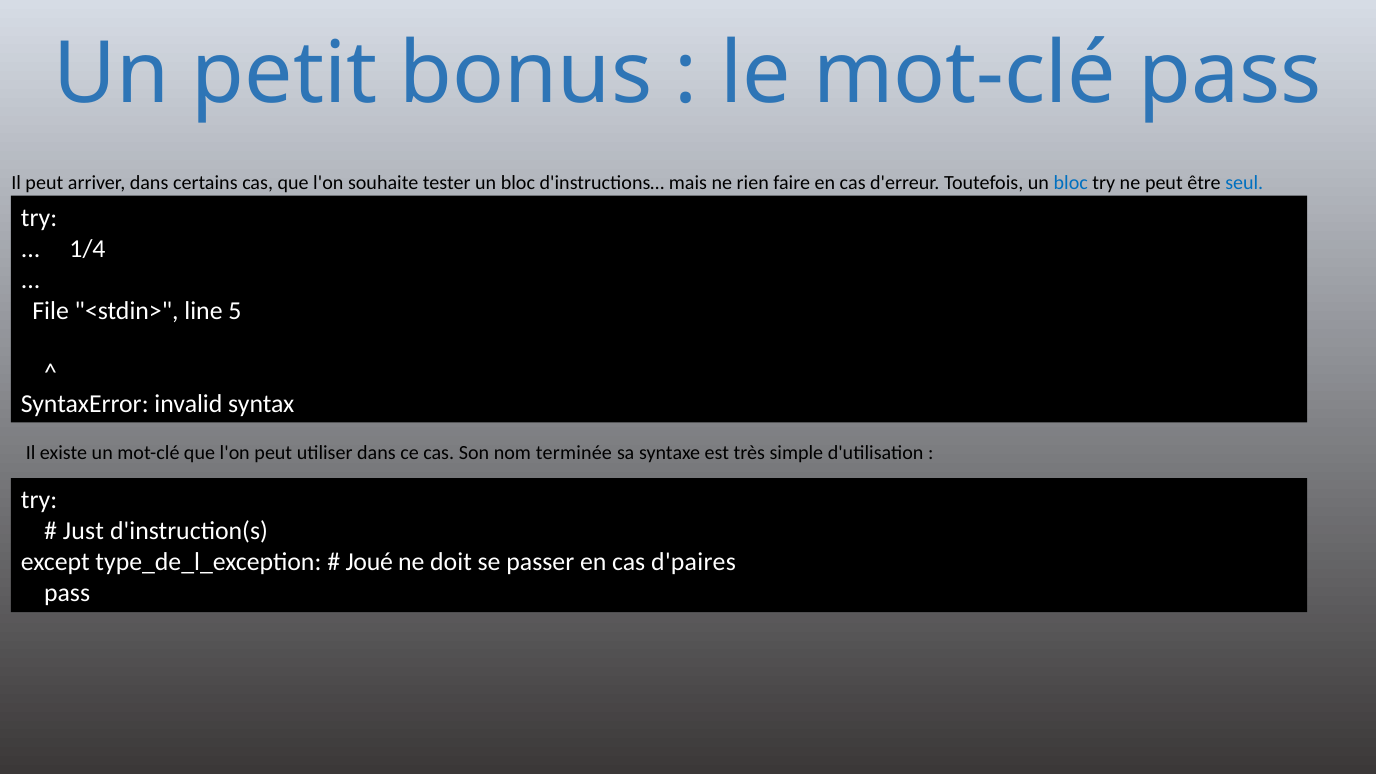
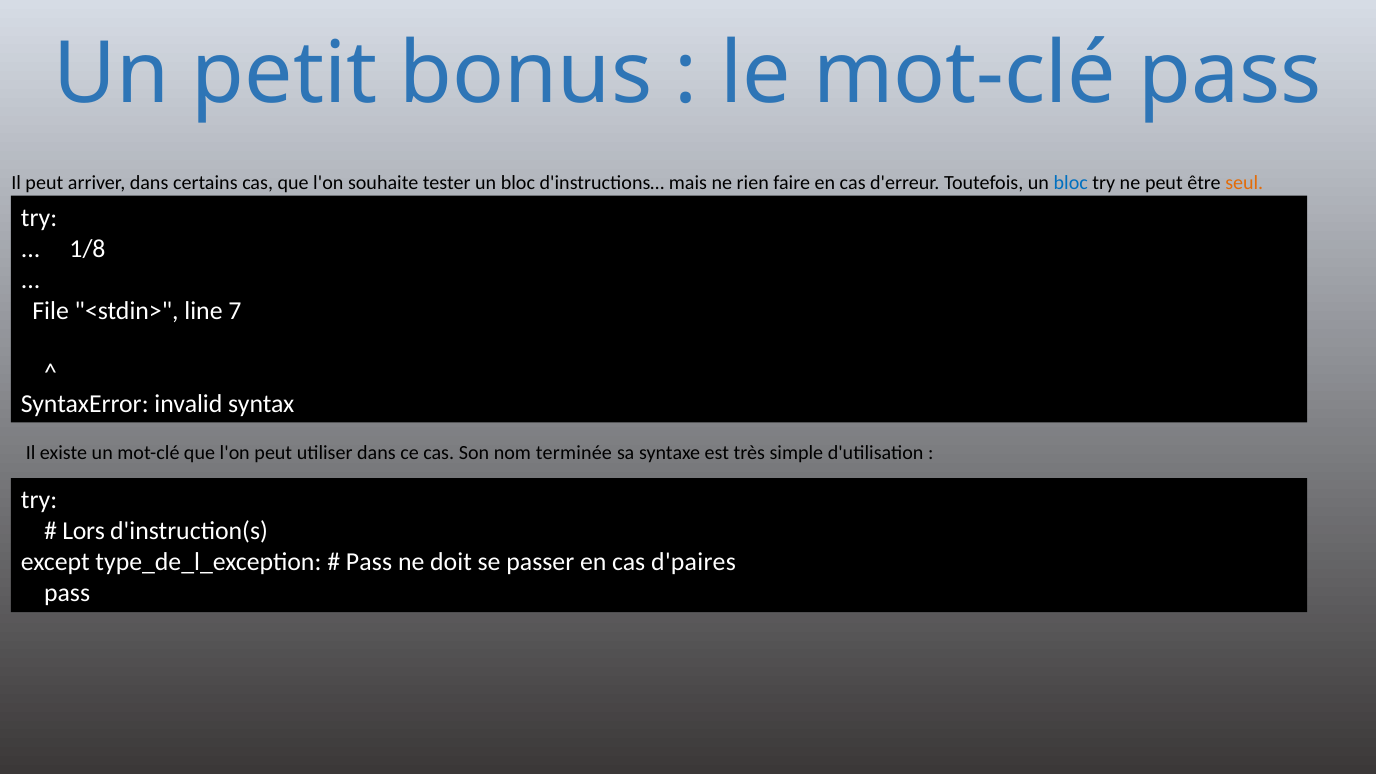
seul colour: blue -> orange
1/4: 1/4 -> 1/8
5: 5 -> 7
Just: Just -> Lors
Joué at (369, 562): Joué -> Pass
